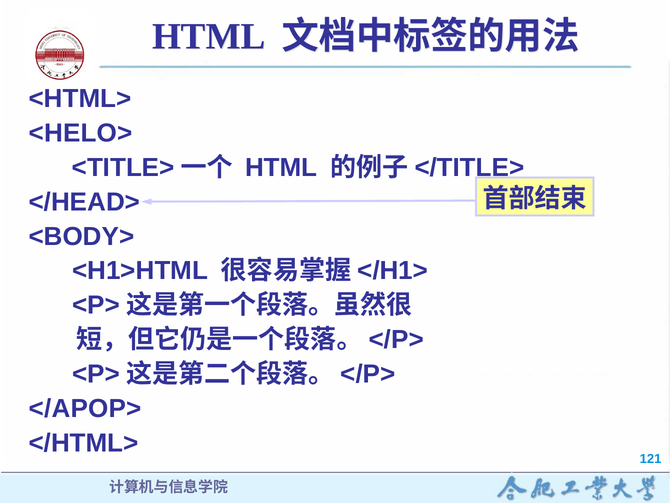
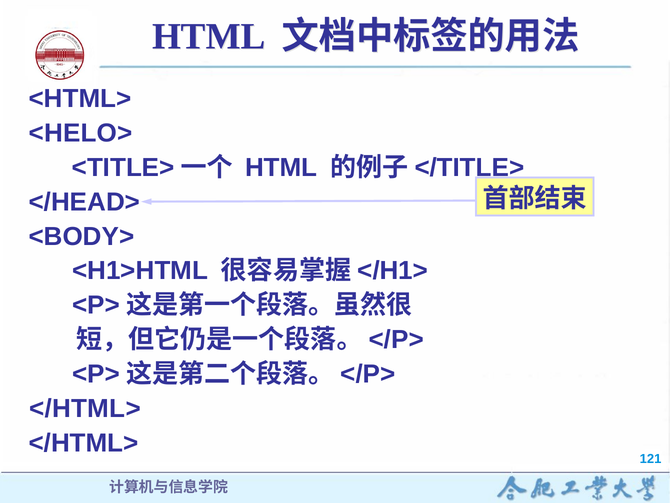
</APOP> at (85, 408): </APOP> -> </HTML>
